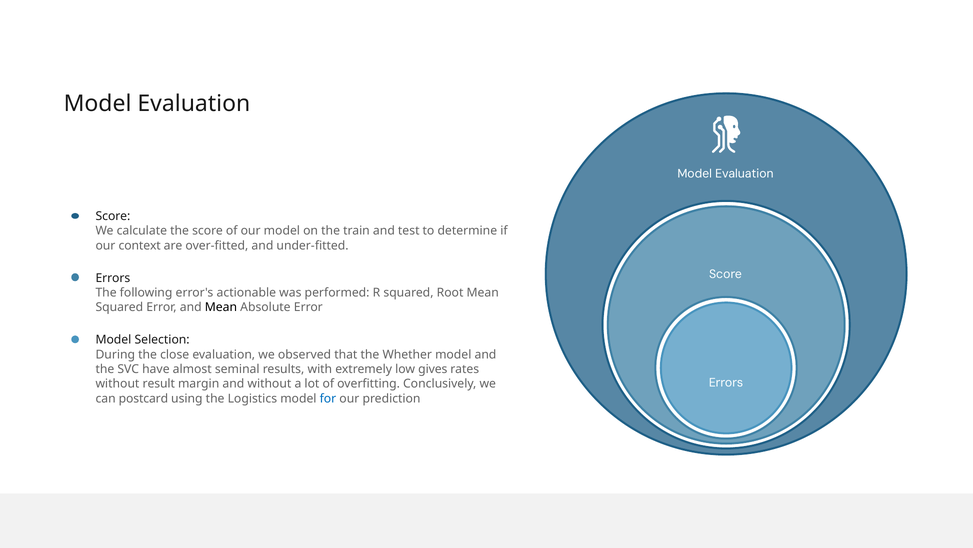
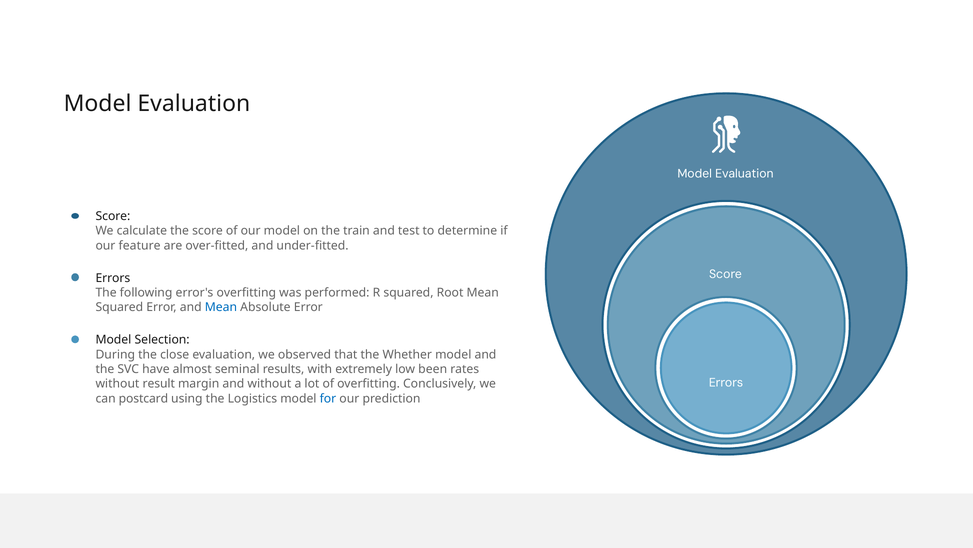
context: context -> feature
error's actionable: actionable -> overfitting
Mean at (221, 307) colour: black -> blue
gives: gives -> been
